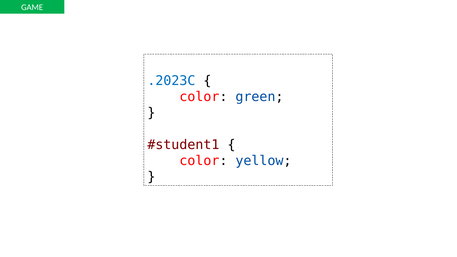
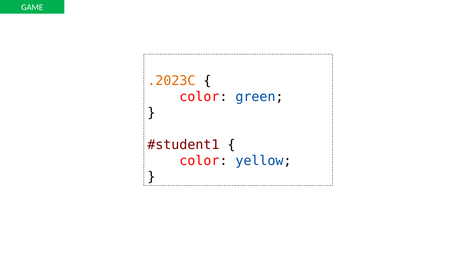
.2023C colour: blue -> orange
